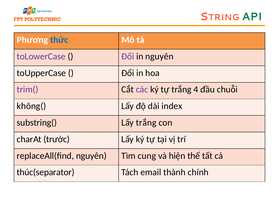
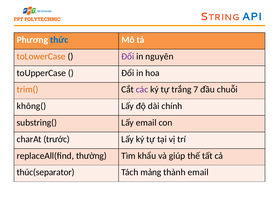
API colour: green -> blue
toLowerCase colour: purple -> orange
trim( colour: purple -> orange
4: 4 -> 7
index: index -> chính
Lấy trắng: trắng -> email
replaceAll(find nguyên: nguyên -> thường
cung: cung -> khẩu
hiện: hiện -> giúp
email: email -> mảng
thành chính: chính -> email
